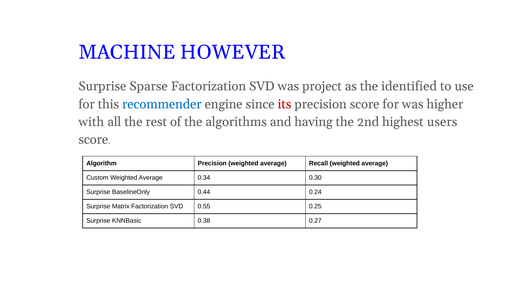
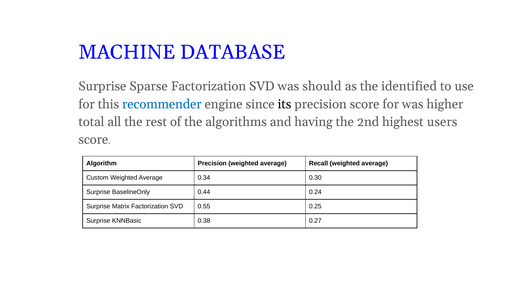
HOWEVER: HOWEVER -> DATABASE
project: project -> should
its colour: red -> black
with: with -> total
